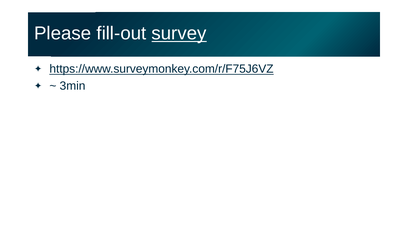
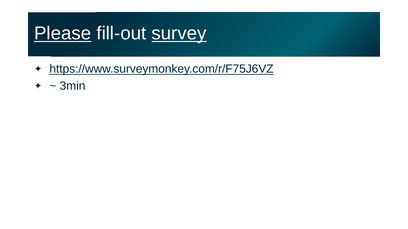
Please underline: none -> present
